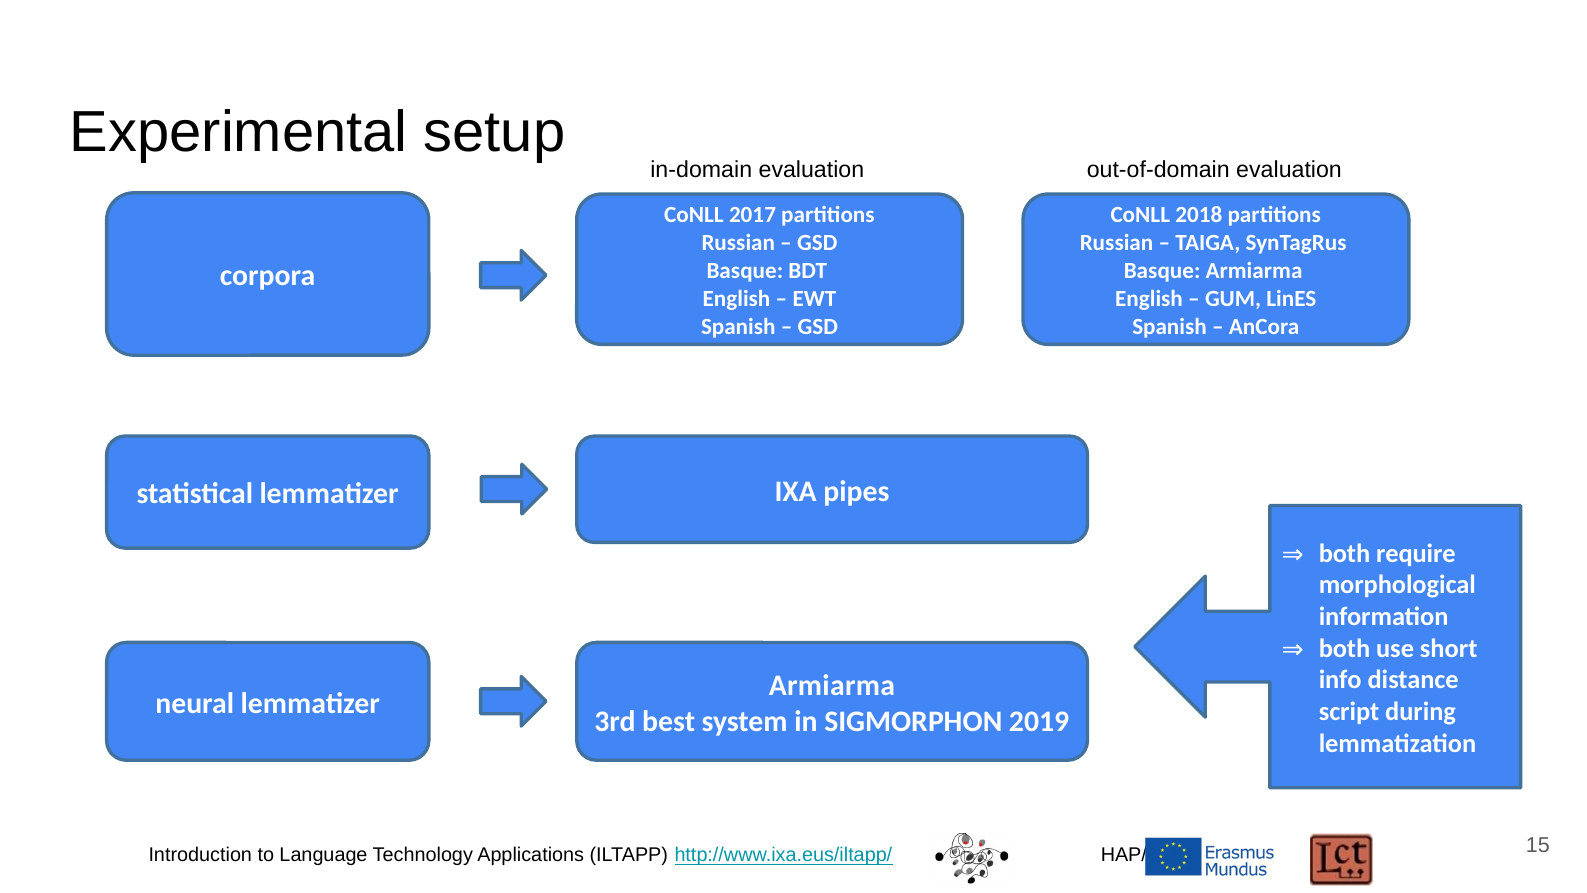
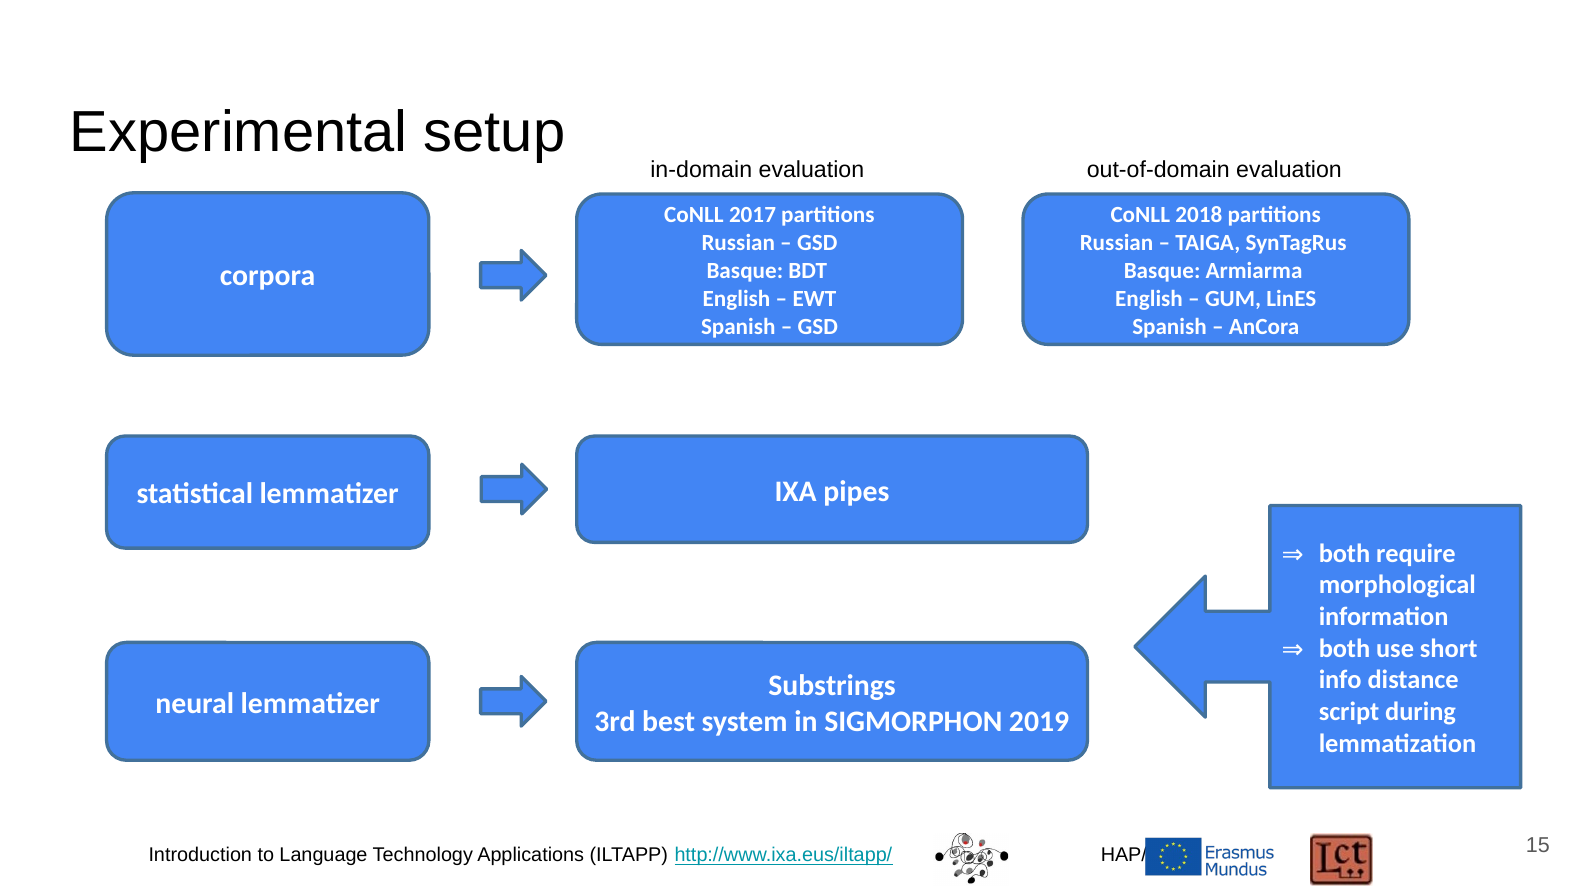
Armiarma at (832, 685): Armiarma -> Substrings
